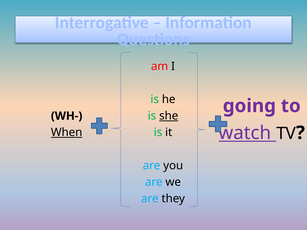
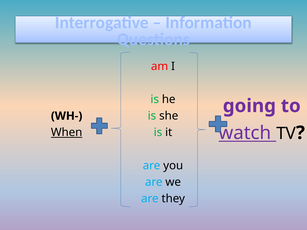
she underline: present -> none
